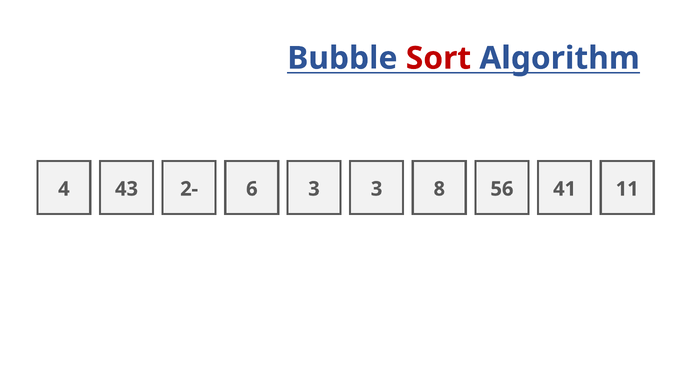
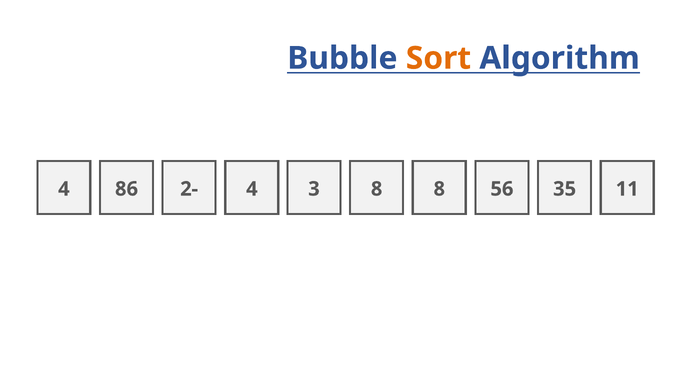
Sort colour: red -> orange
43: 43 -> 86
6 at (252, 189): 6 -> 4
3 3: 3 -> 8
41: 41 -> 35
